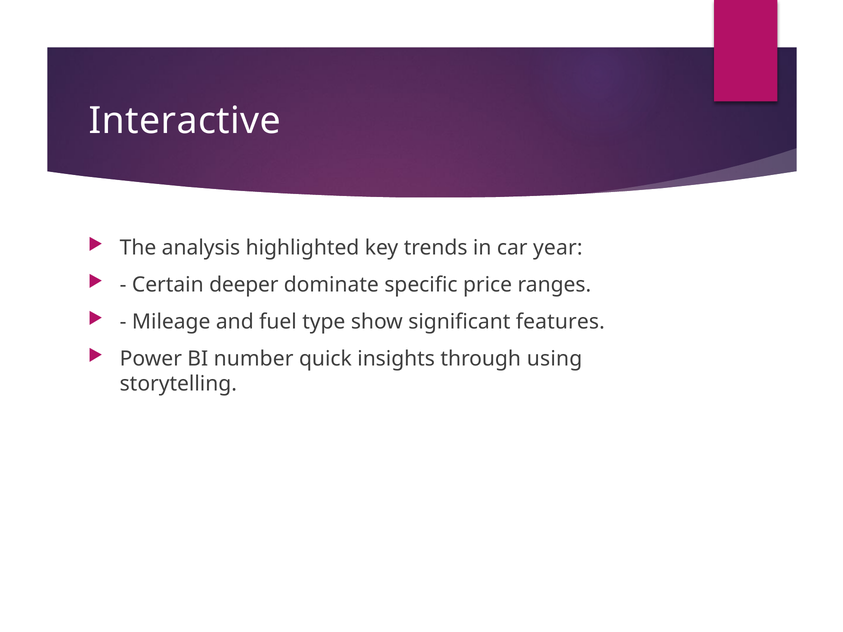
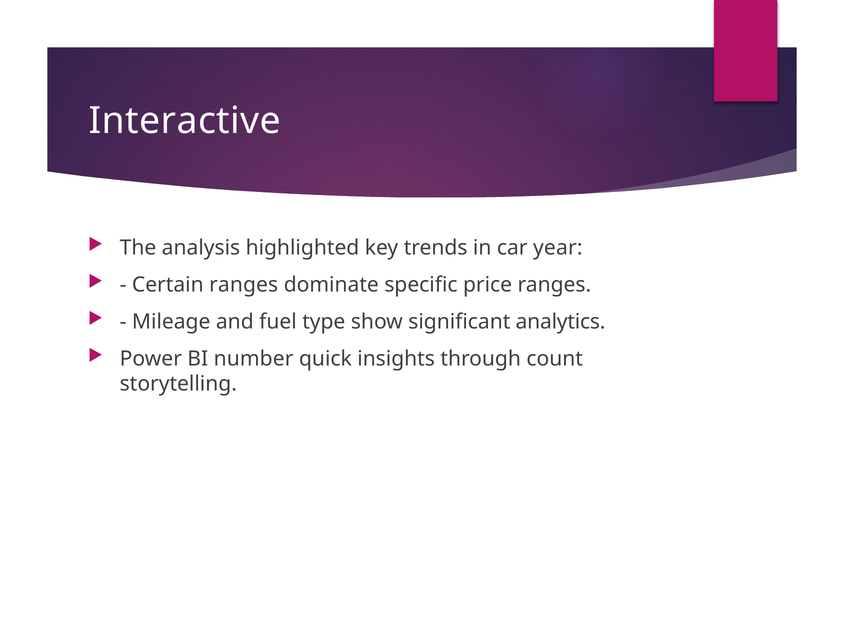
Certain deeper: deeper -> ranges
features: features -> analytics
using: using -> count
